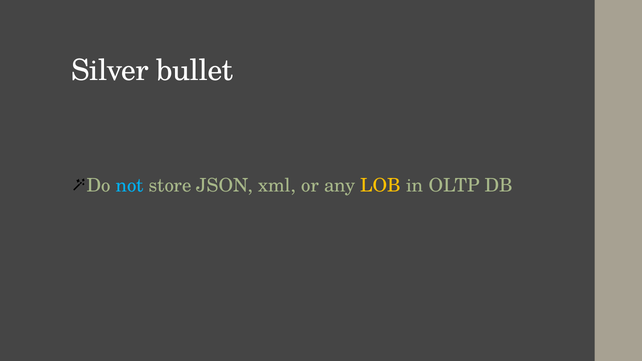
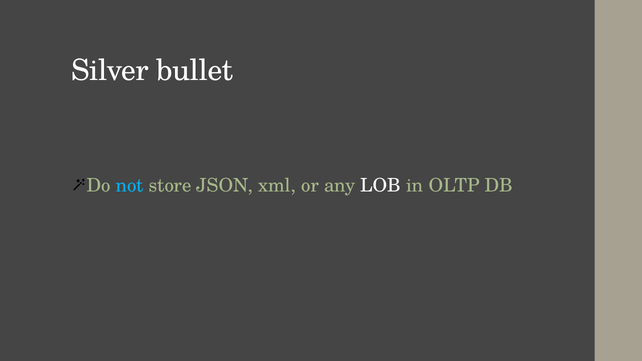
LOB colour: yellow -> white
